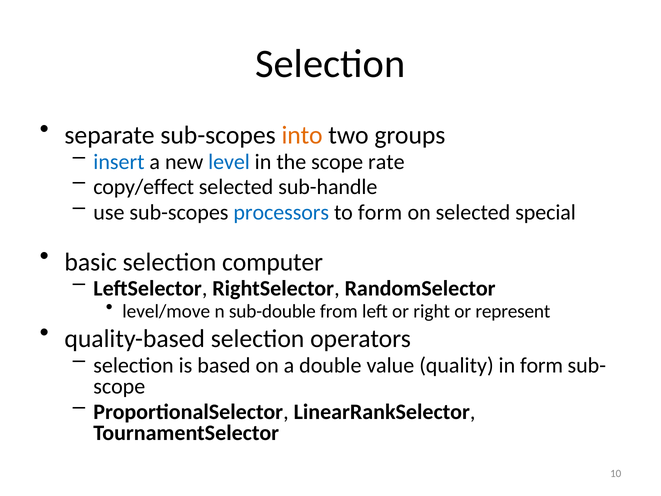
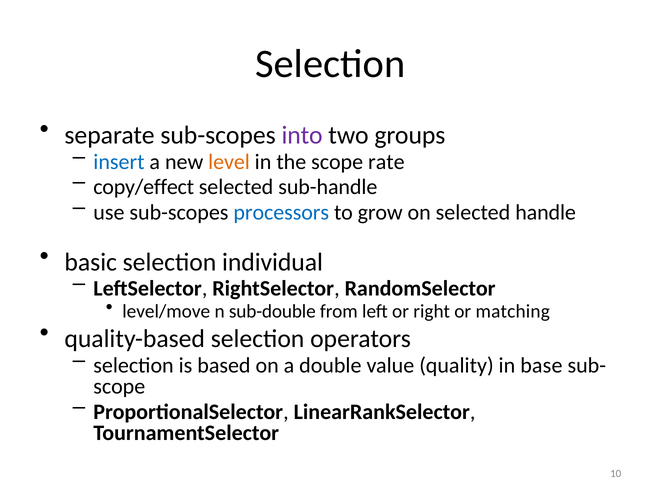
into colour: orange -> purple
level colour: blue -> orange
to form: form -> grow
special: special -> handle
computer: computer -> individual
represent: represent -> matching
in form: form -> base
